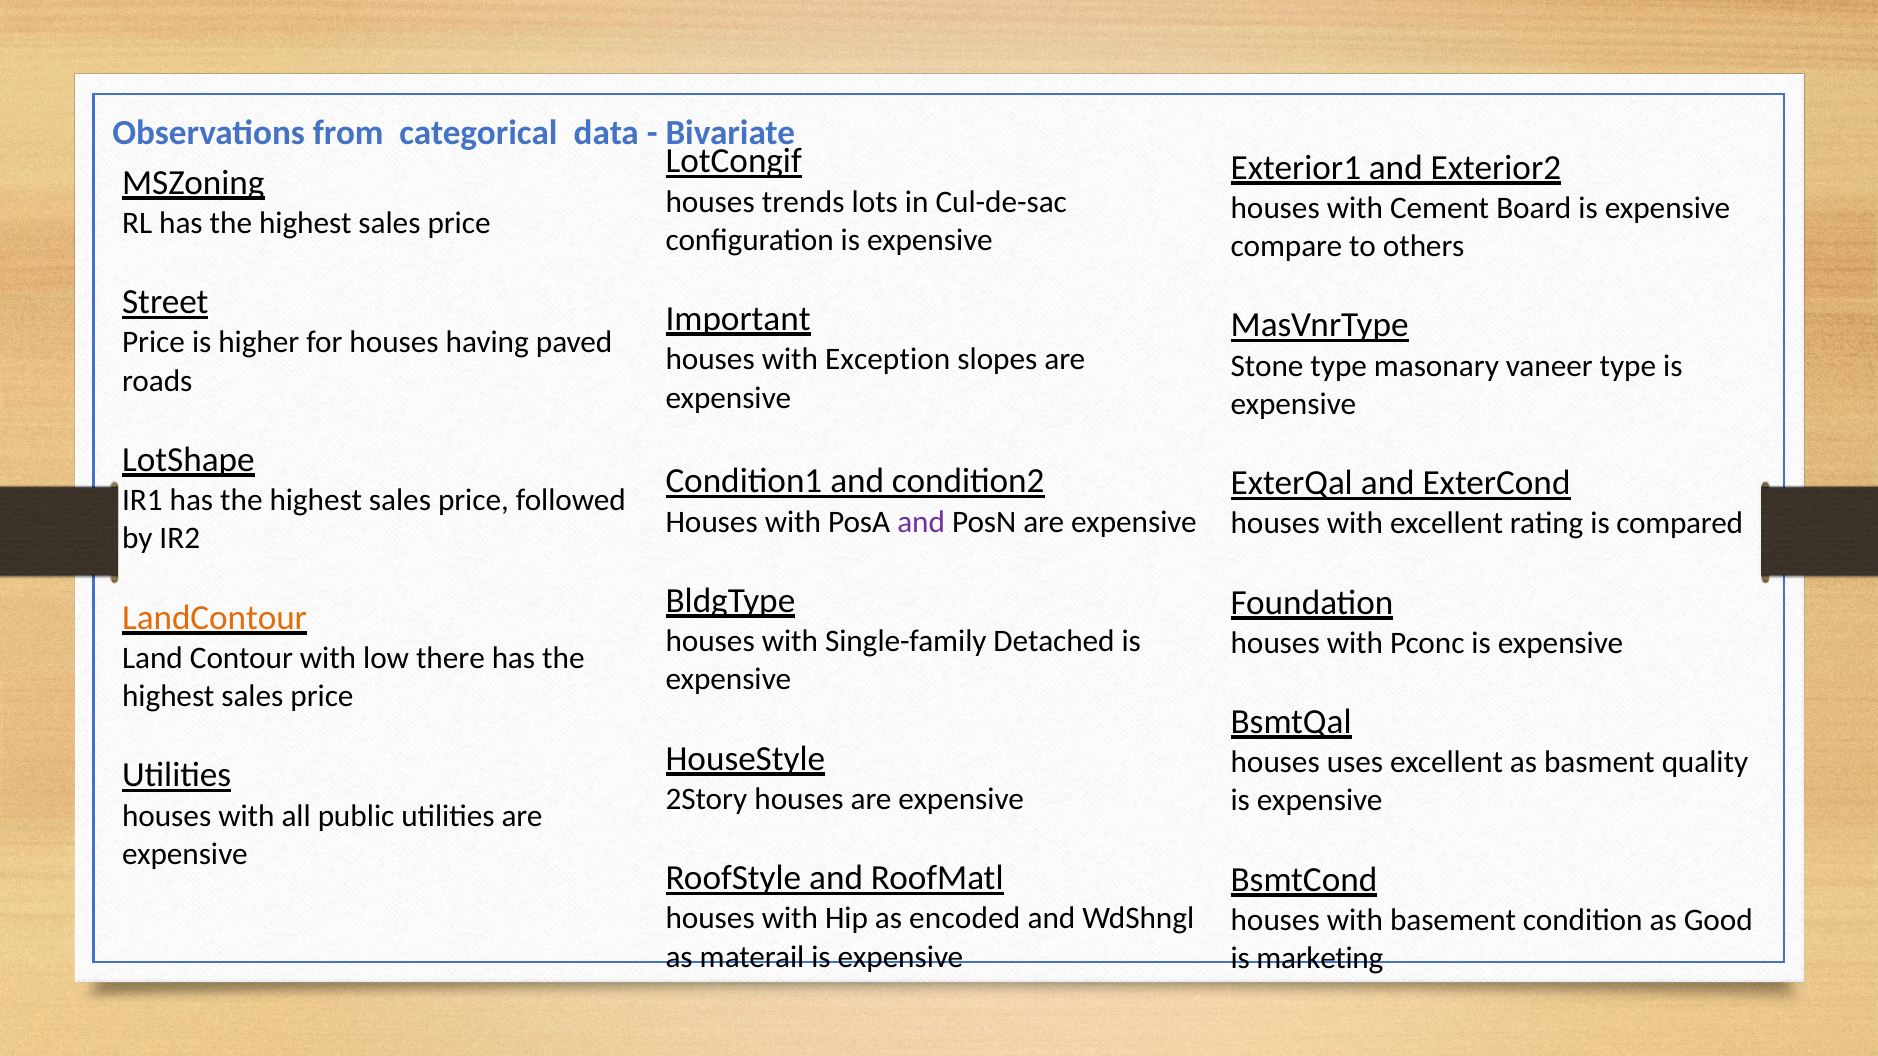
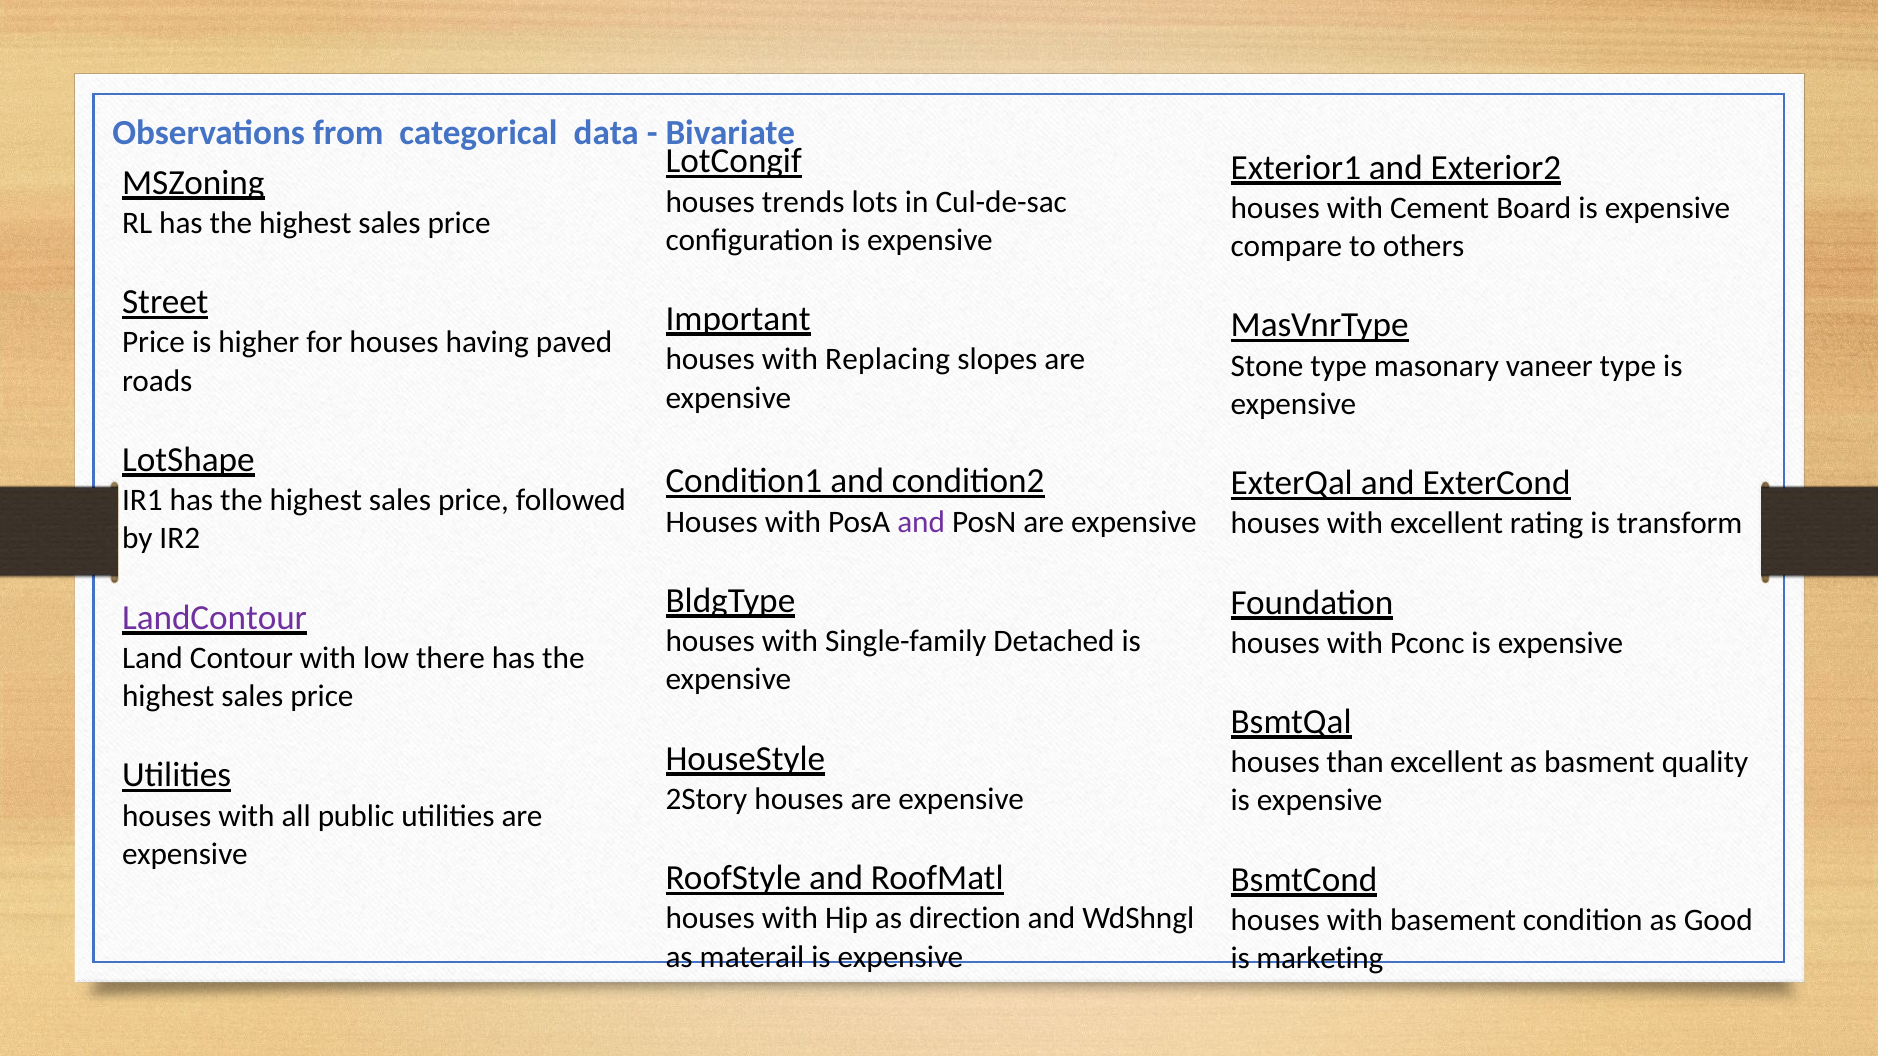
Exception: Exception -> Replacing
compared: compared -> transform
LandContour colour: orange -> purple
uses: uses -> than
encoded: encoded -> direction
